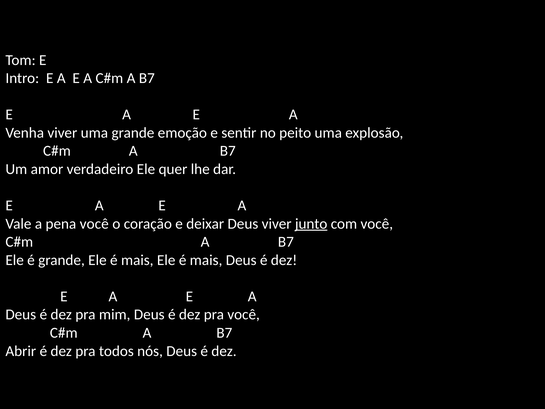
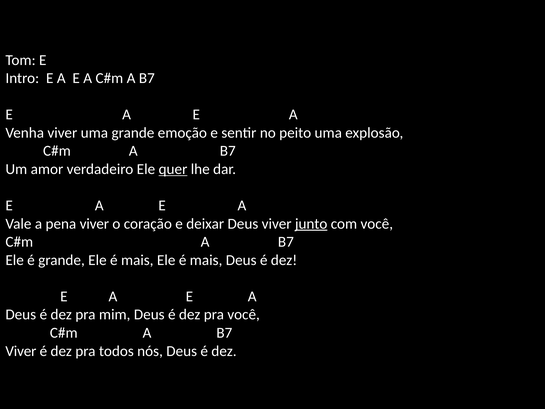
quer underline: none -> present
pena você: você -> viver
Abrir at (21, 351): Abrir -> Viver
